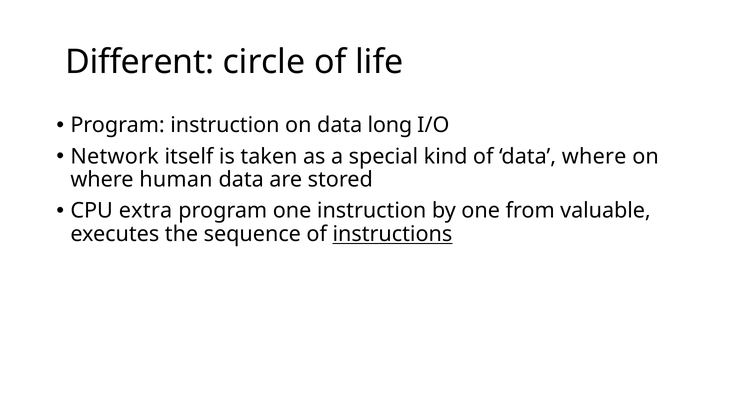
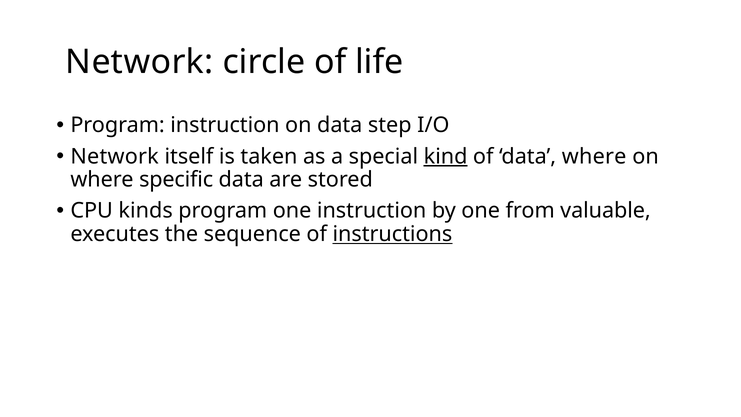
Different at (140, 62): Different -> Network
long: long -> step
kind underline: none -> present
human: human -> specific
extra: extra -> kinds
